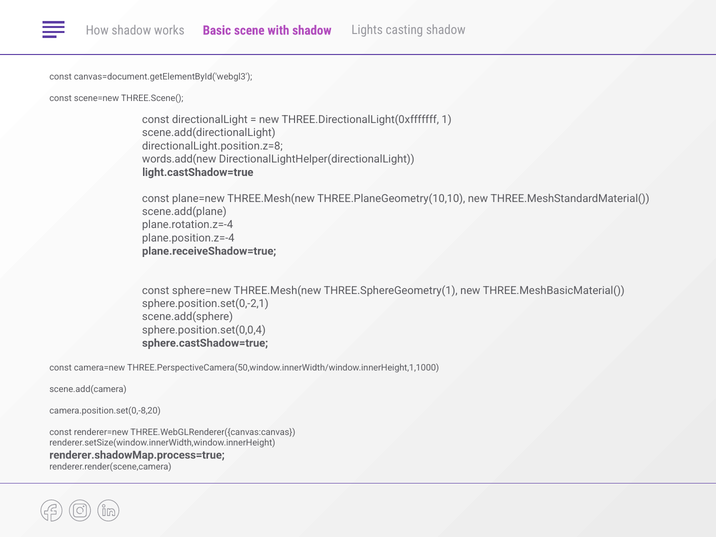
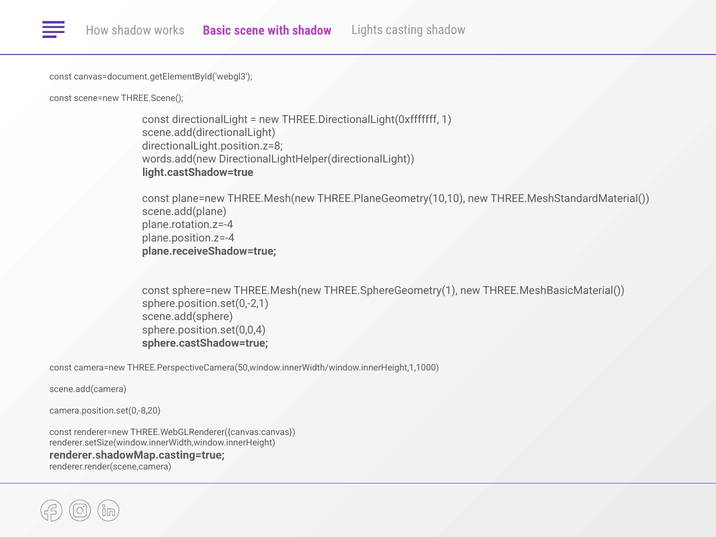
renderer.shadowMap.process=true: renderer.shadowMap.process=true -> renderer.shadowMap.casting=true
